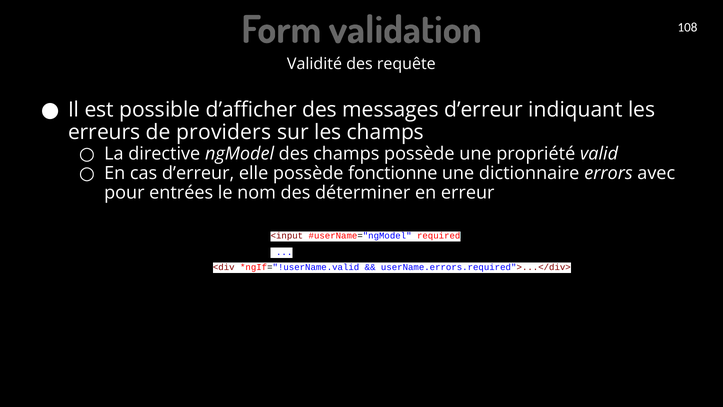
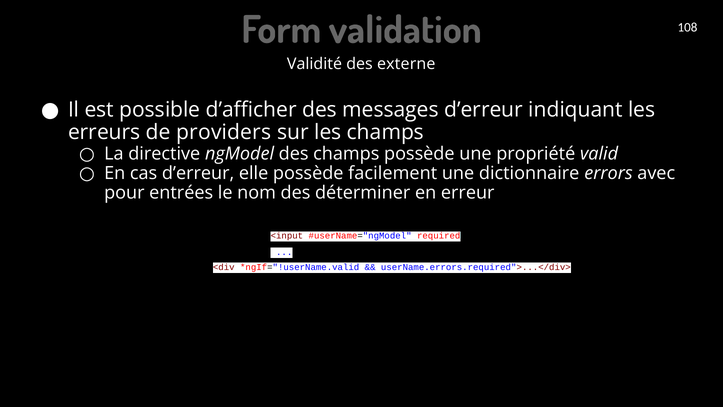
requête: requête -> externe
fonctionne: fonctionne -> facilement
